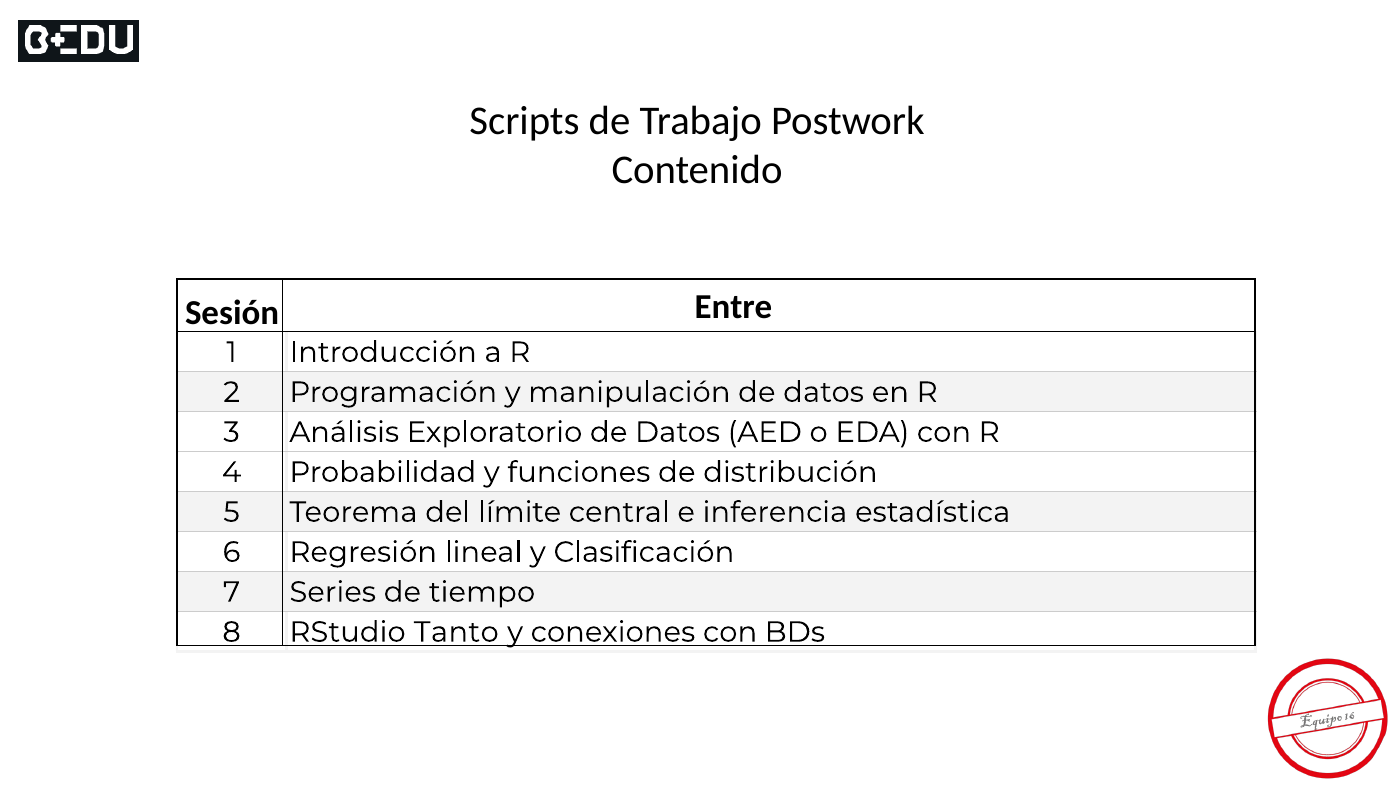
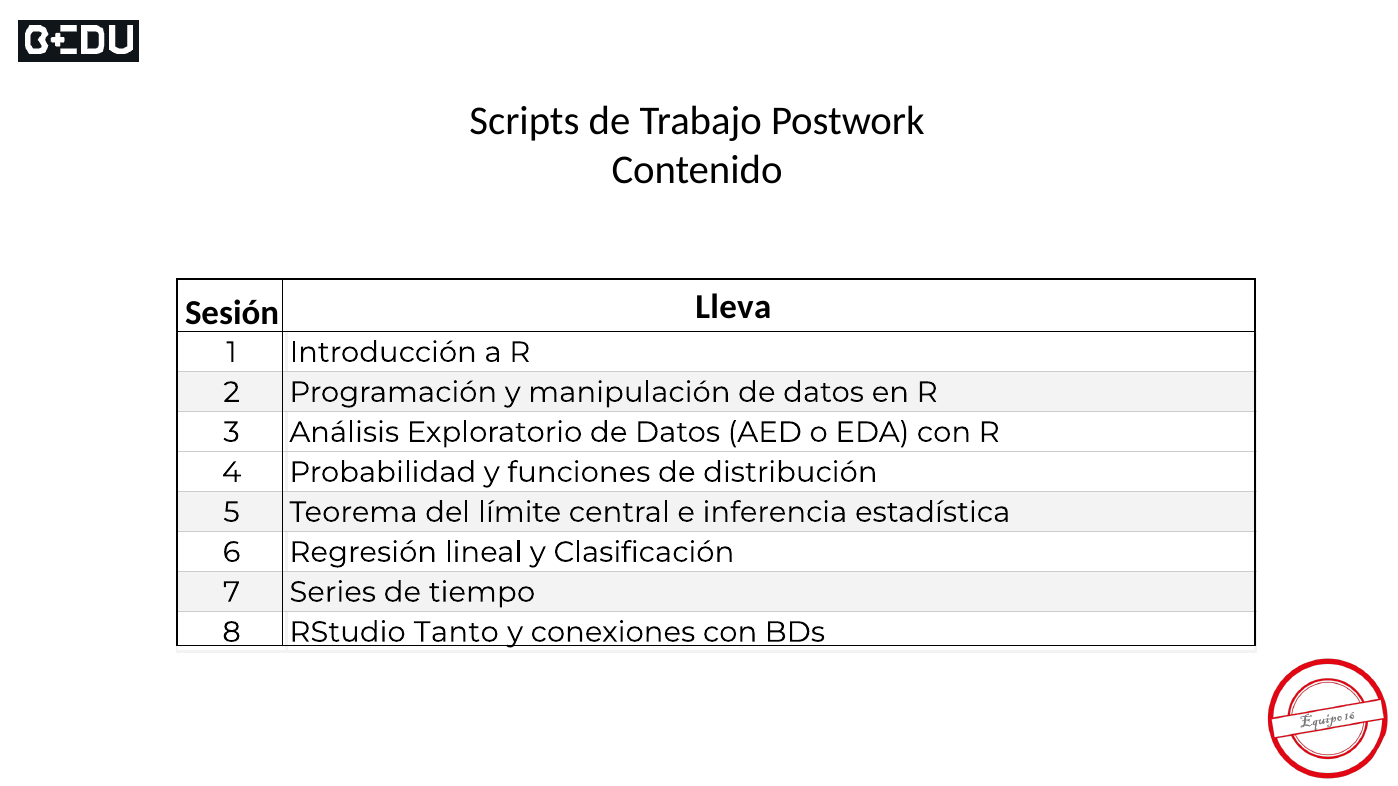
Entre: Entre -> Lleva
